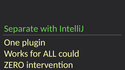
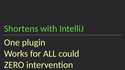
Separate: Separate -> Shortens
